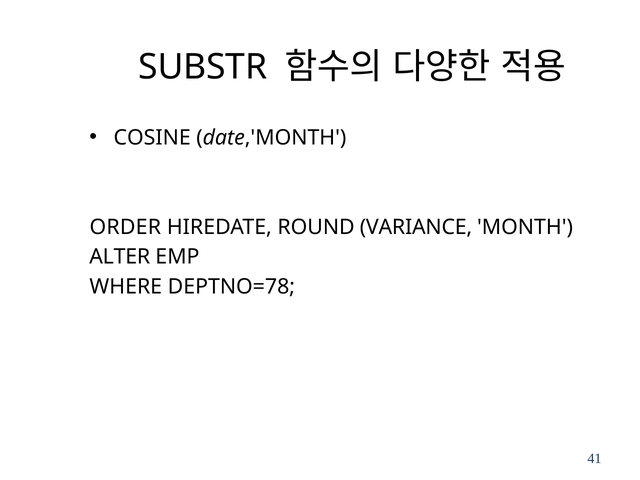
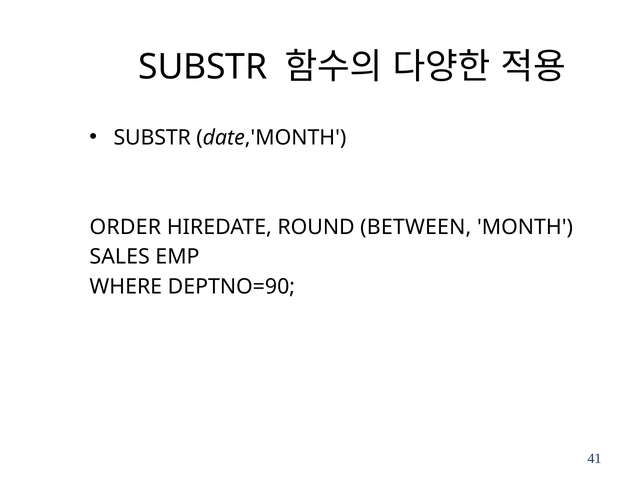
COSINE at (152, 138): COSINE -> SUBSTR
VARIANCE: VARIANCE -> BETWEEN
ALTER: ALTER -> SALES
DEPTNO=78: DEPTNO=78 -> DEPTNO=90
